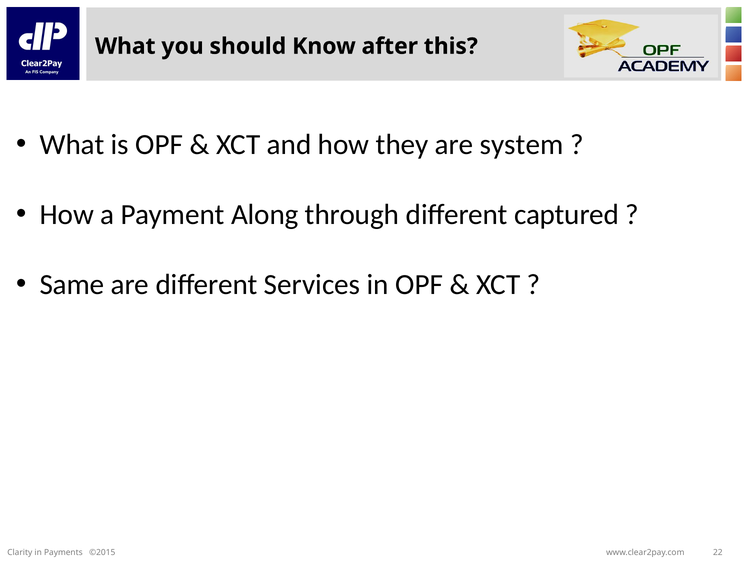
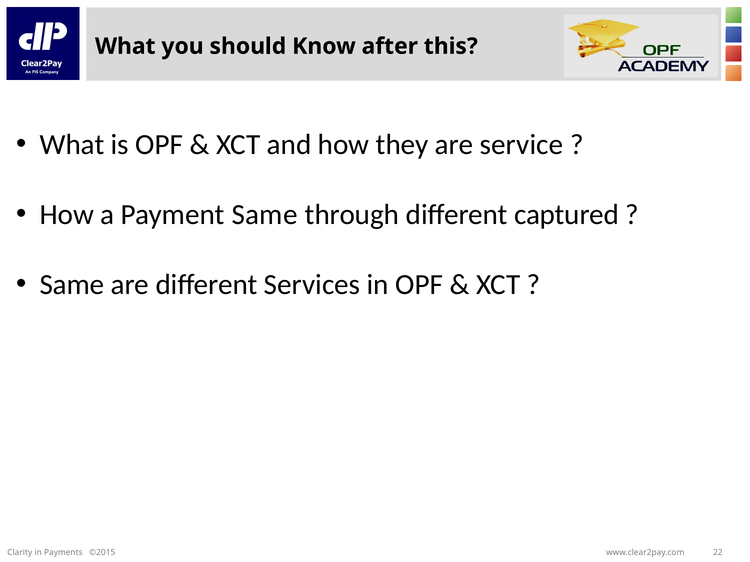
system: system -> service
Payment Along: Along -> Same
